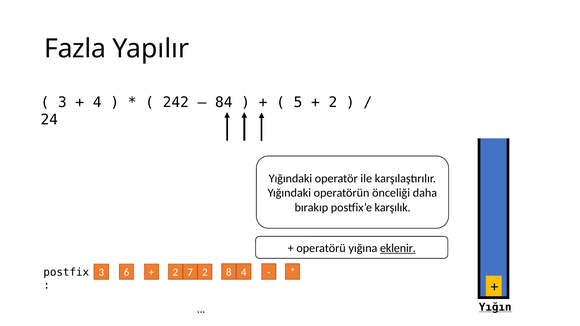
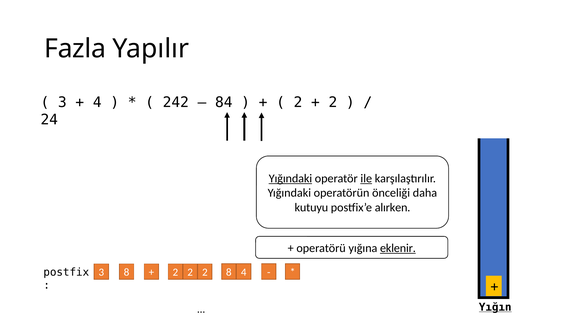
5 at (298, 102): 5 -> 2
Yığındaki at (290, 179) underline: none -> present
ile underline: none -> present
bırakıp: bırakıp -> kutuyu
karşılık: karşılık -> alırken
3 6: 6 -> 8
7 at (190, 273): 7 -> 2
